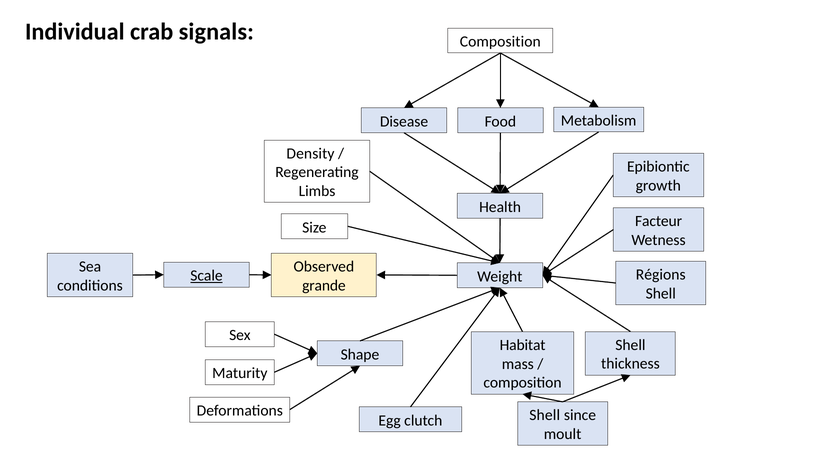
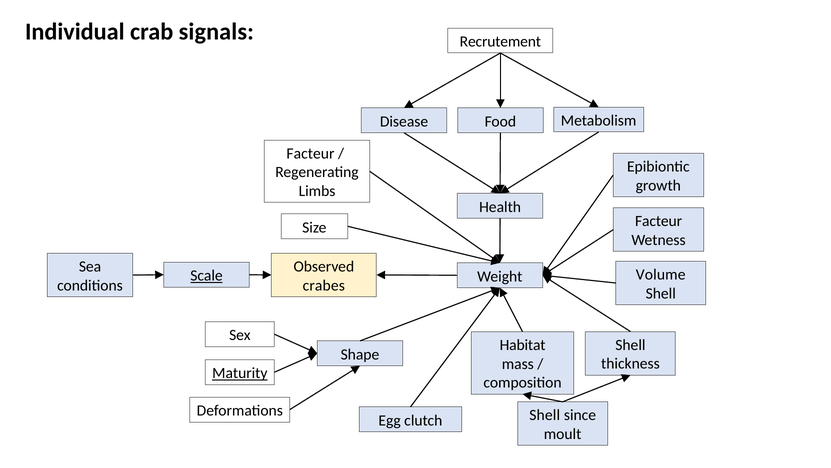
Composition at (500, 42): Composition -> Recrutement
Density at (310, 153): Density -> Facteur
Régions: Régions -> Volume
grande: grande -> crabes
Maturity underline: none -> present
